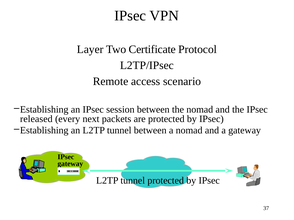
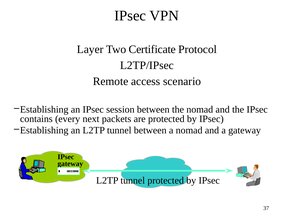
released: released -> contains
